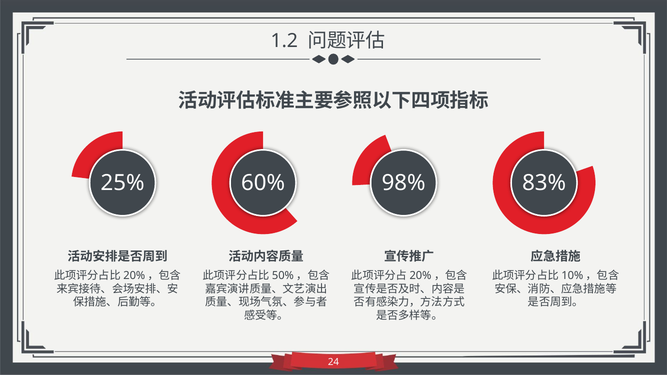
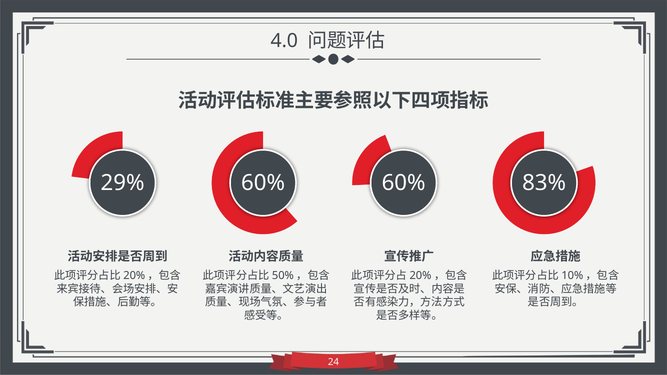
1.2: 1.2 -> 4.0
25%: 25% -> 29%
60% 98%: 98% -> 60%
